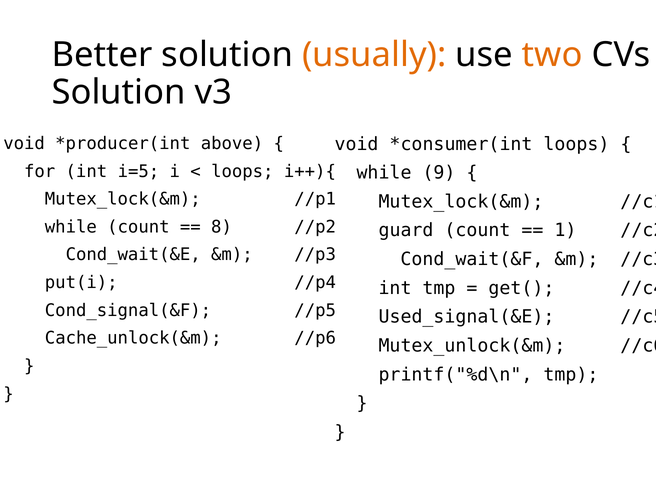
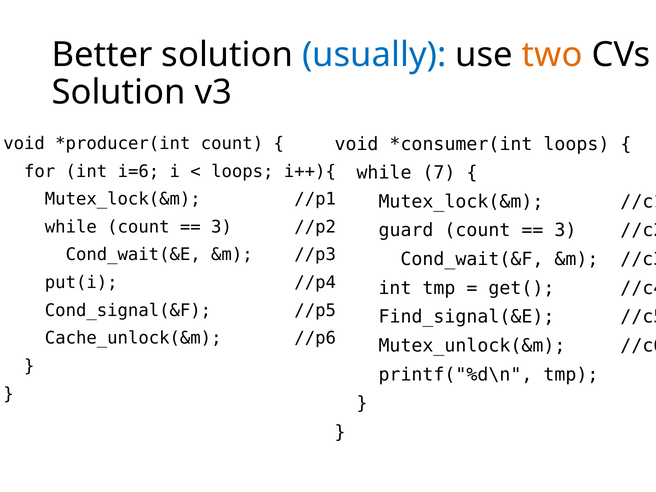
usually colour: orange -> blue
above at (232, 143): above -> count
i=5: i=5 -> i=6
9: 9 -> 7
8 at (222, 227): 8 -> 3
1 at (565, 230): 1 -> 3
Used_signal(&E: Used_signal(&E -> Find_signal(&E
